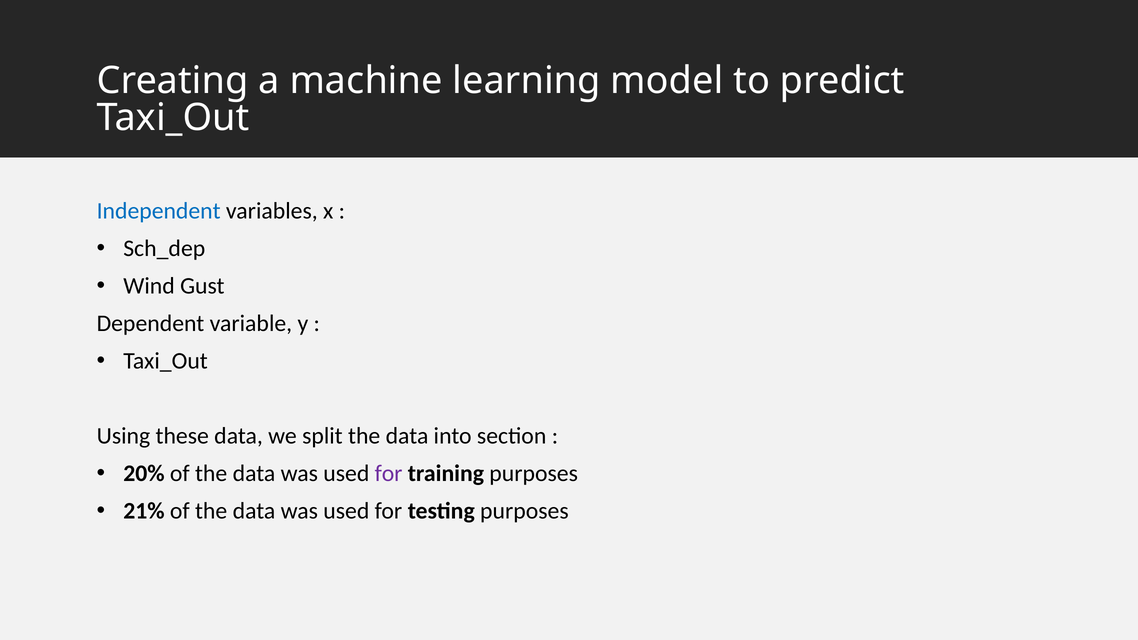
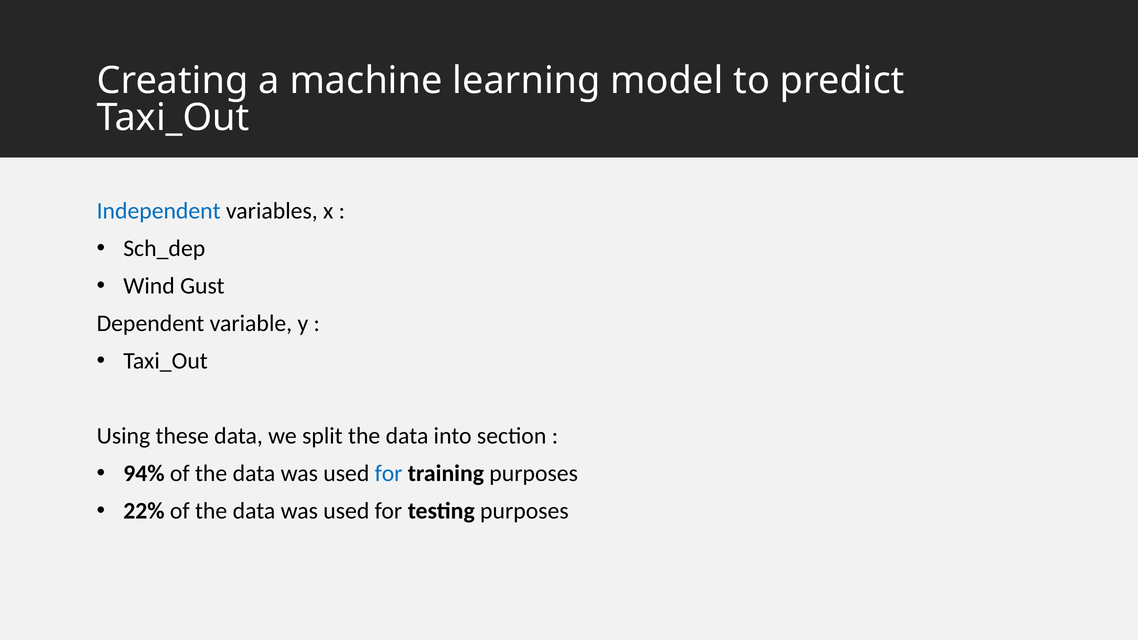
20%: 20% -> 94%
for at (389, 474) colour: purple -> blue
21%: 21% -> 22%
